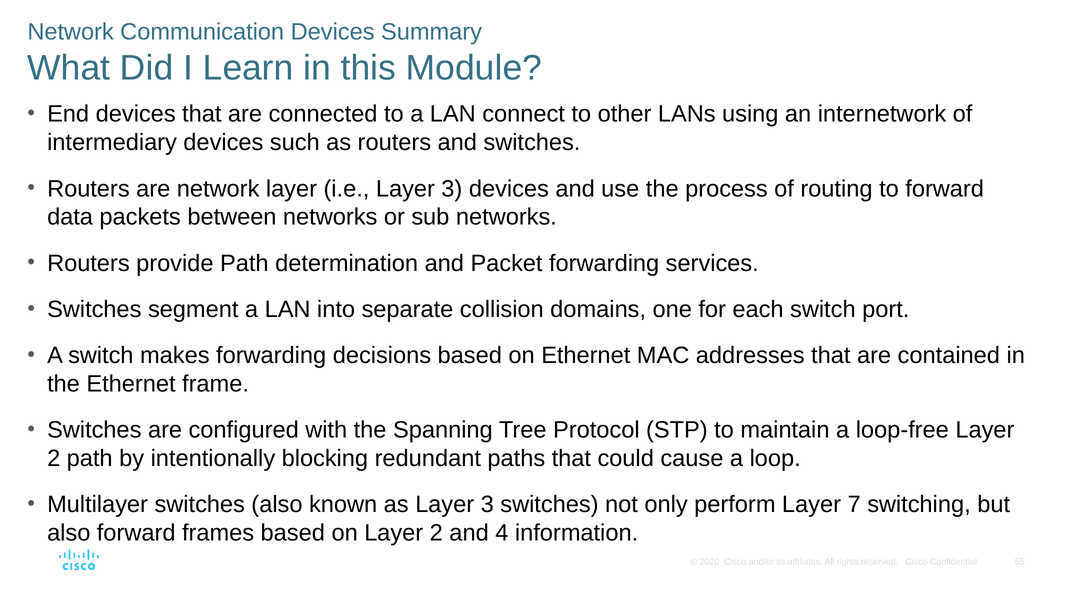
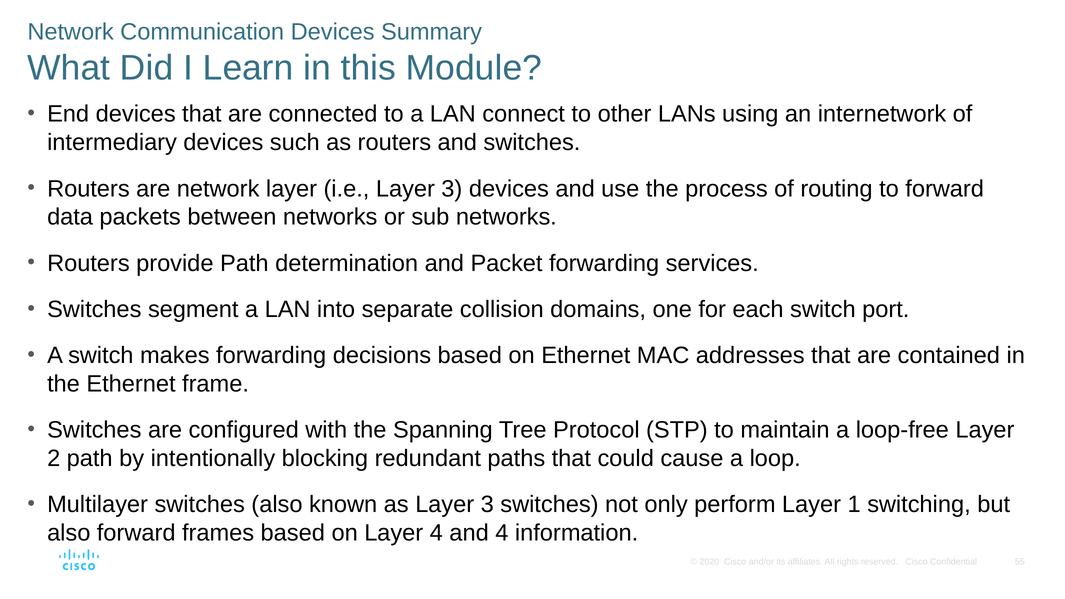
7: 7 -> 1
on Layer 2: 2 -> 4
